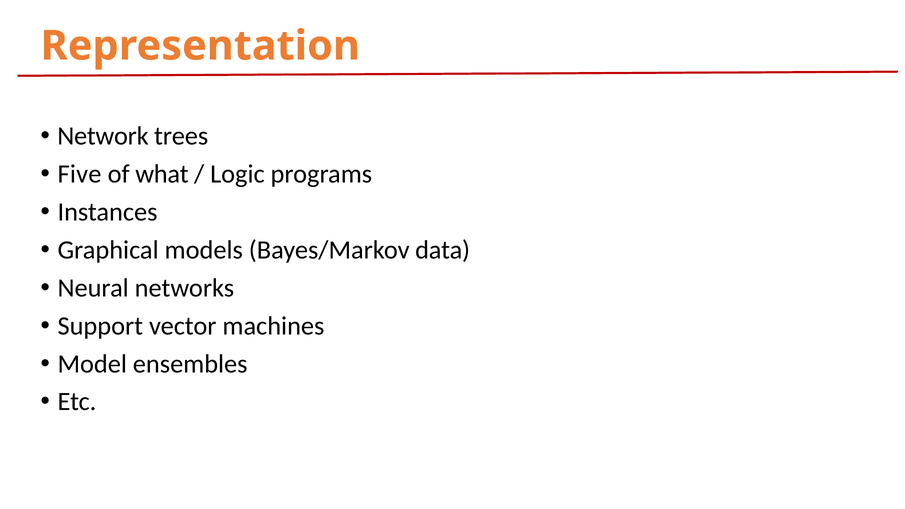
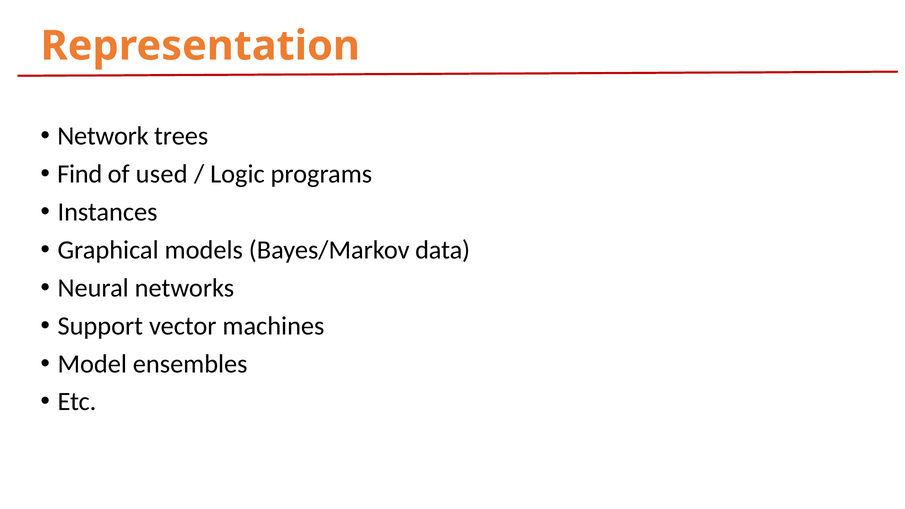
Five: Five -> Find
what: what -> used
